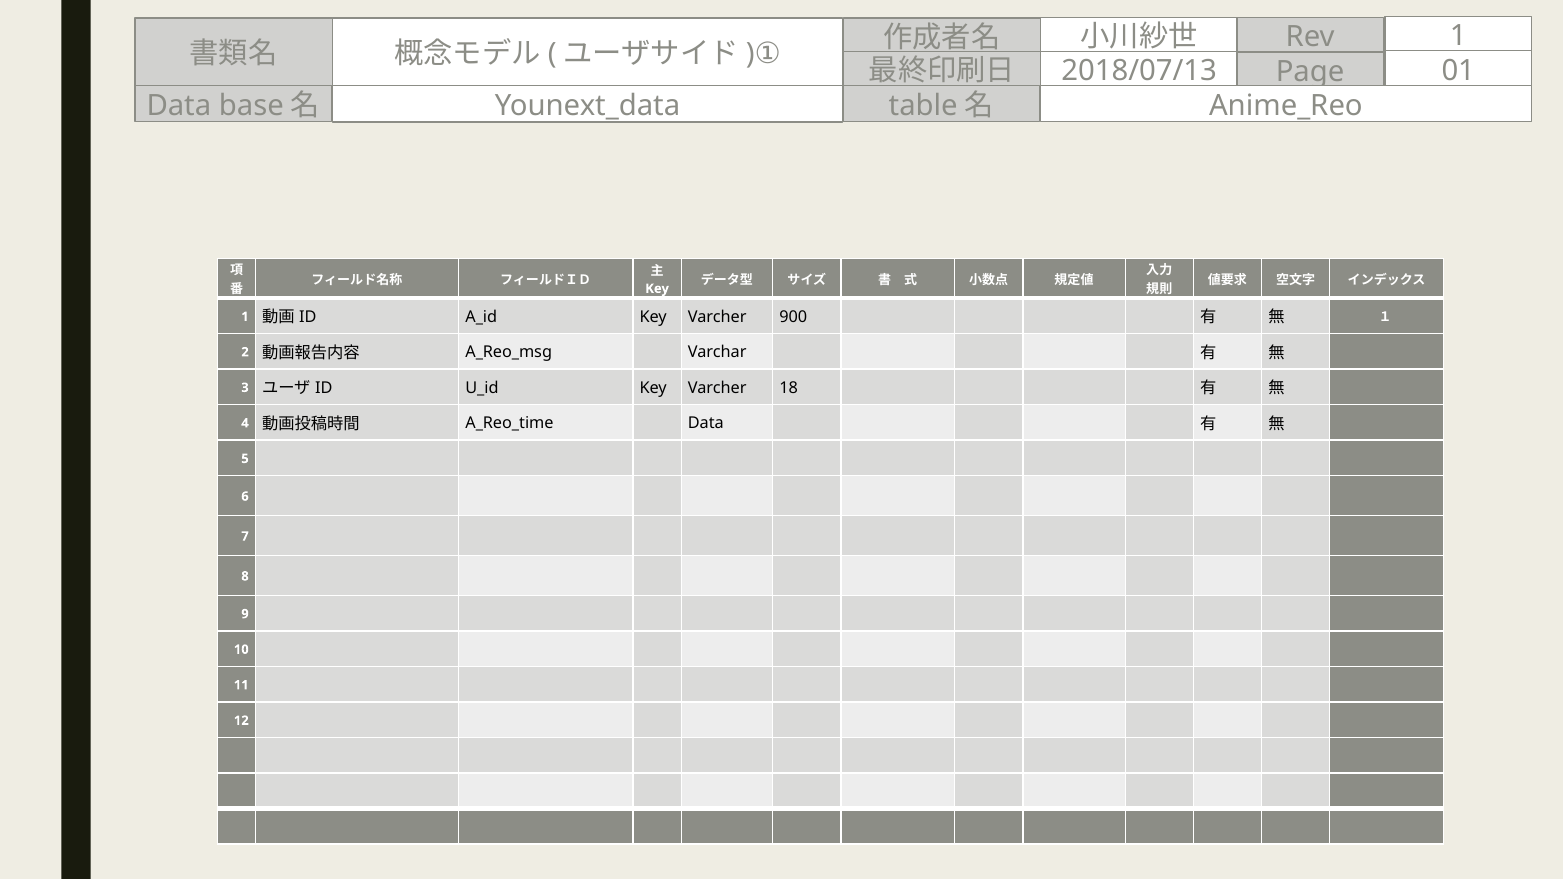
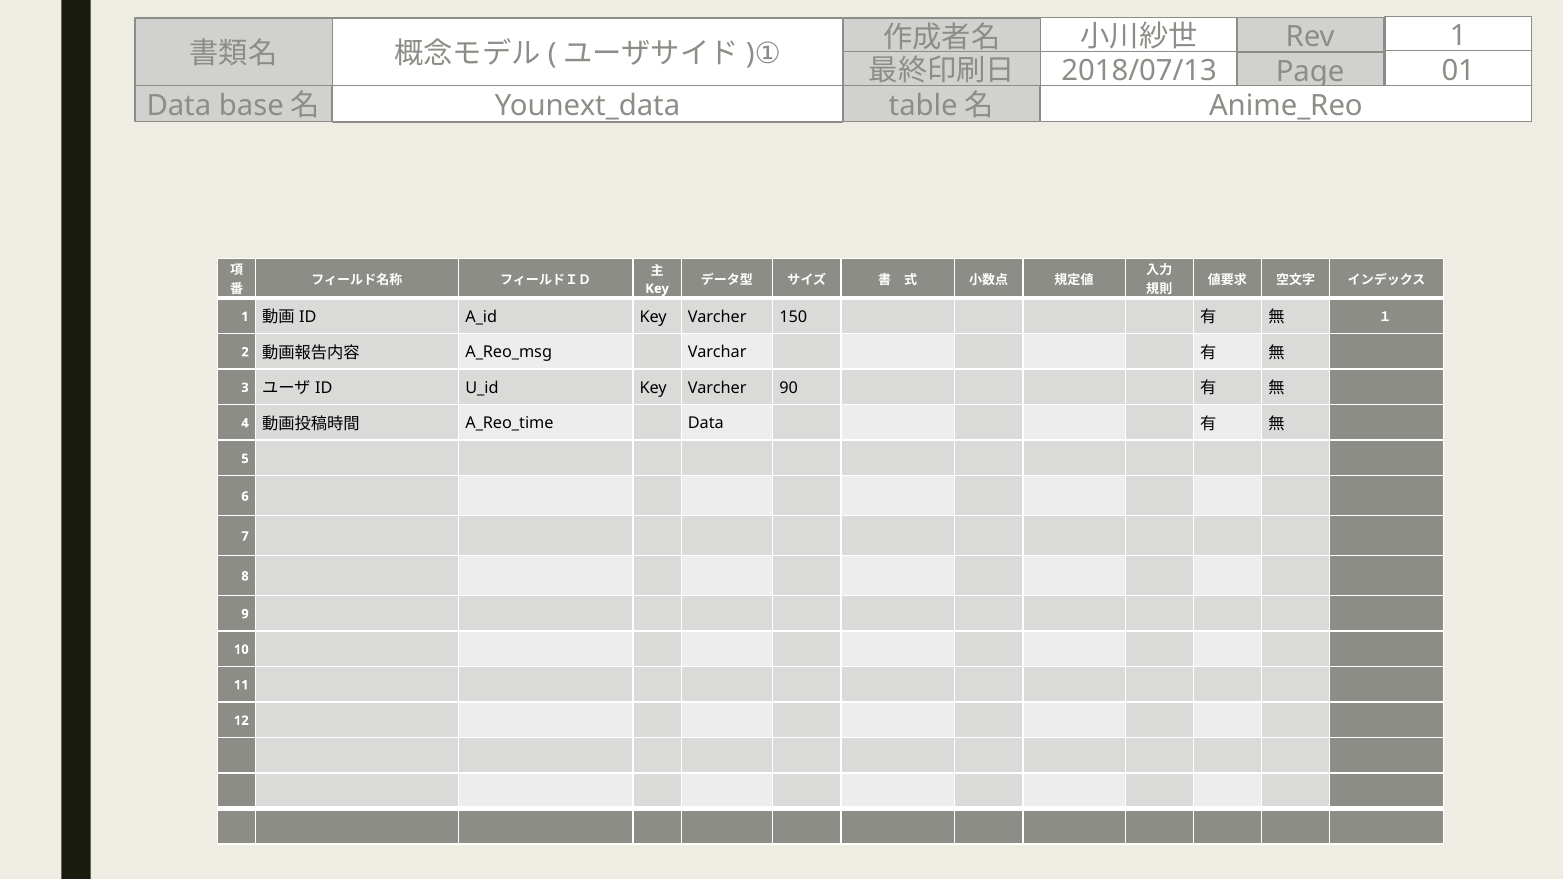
900: 900 -> 150
18: 18 -> 90
